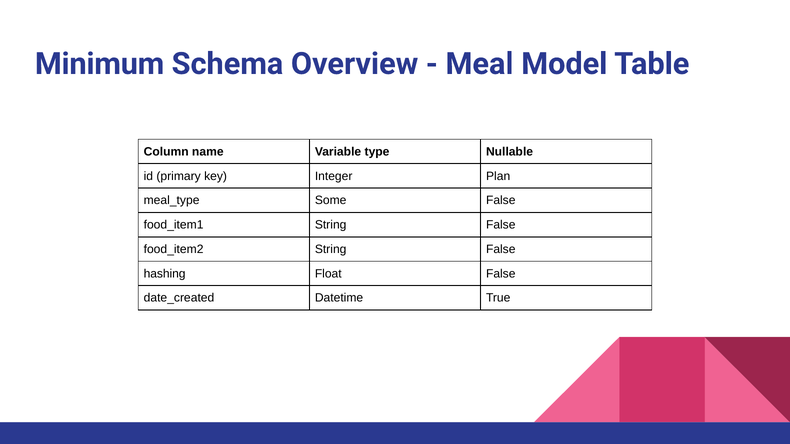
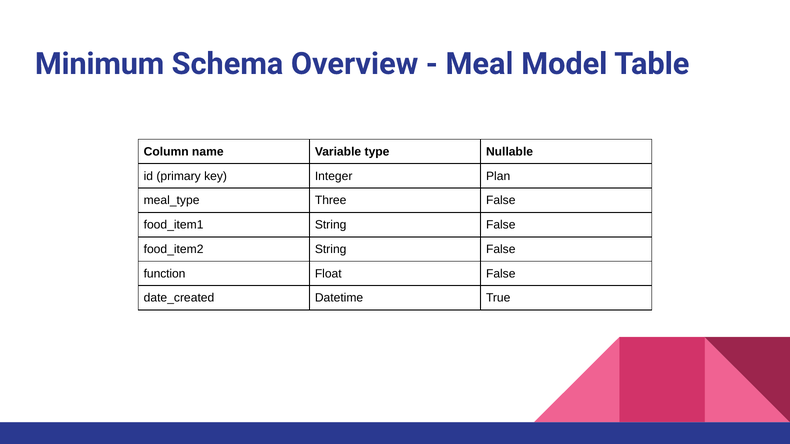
Some: Some -> Three
hashing: hashing -> function
